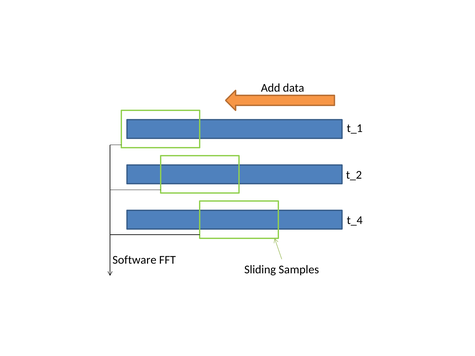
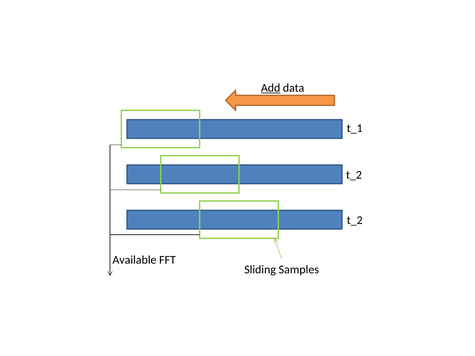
Add underline: none -> present
t_4 at (355, 220): t_4 -> t_2
Software: Software -> Available
